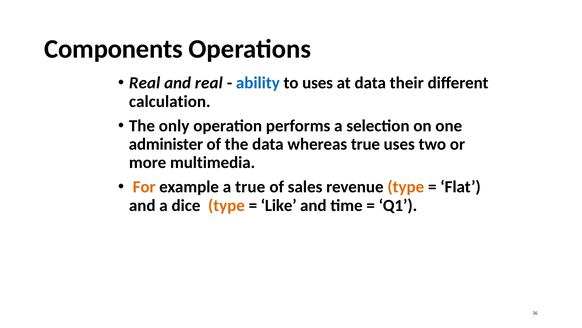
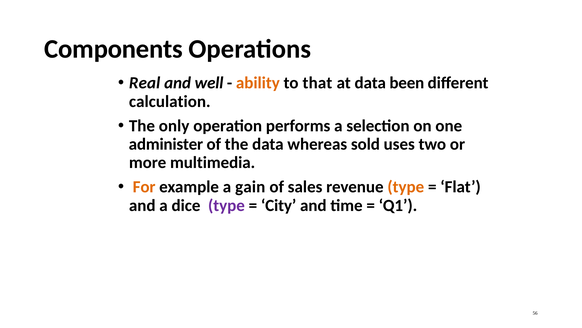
and real: real -> well
ability colour: blue -> orange
to uses: uses -> that
their: their -> been
whereas true: true -> sold
a true: true -> gain
type at (226, 205) colour: orange -> purple
Like: Like -> City
